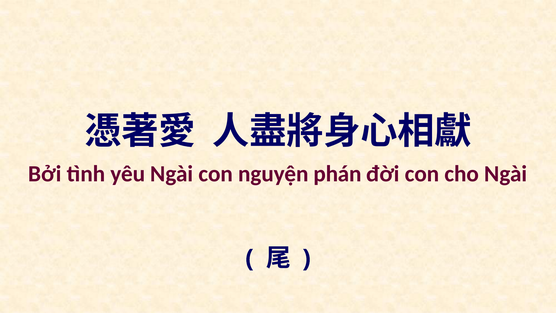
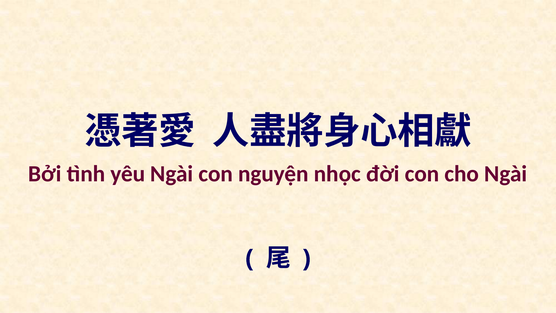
phán: phán -> nhọc
